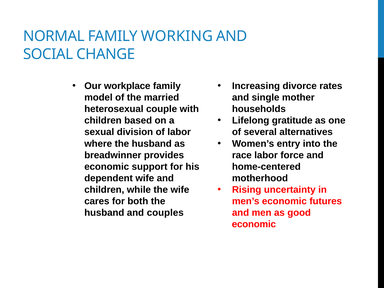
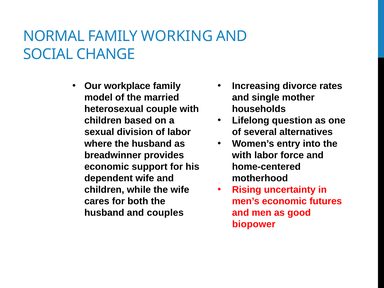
gratitude: gratitude -> question
race at (242, 155): race -> with
economic at (254, 224): economic -> biopower
